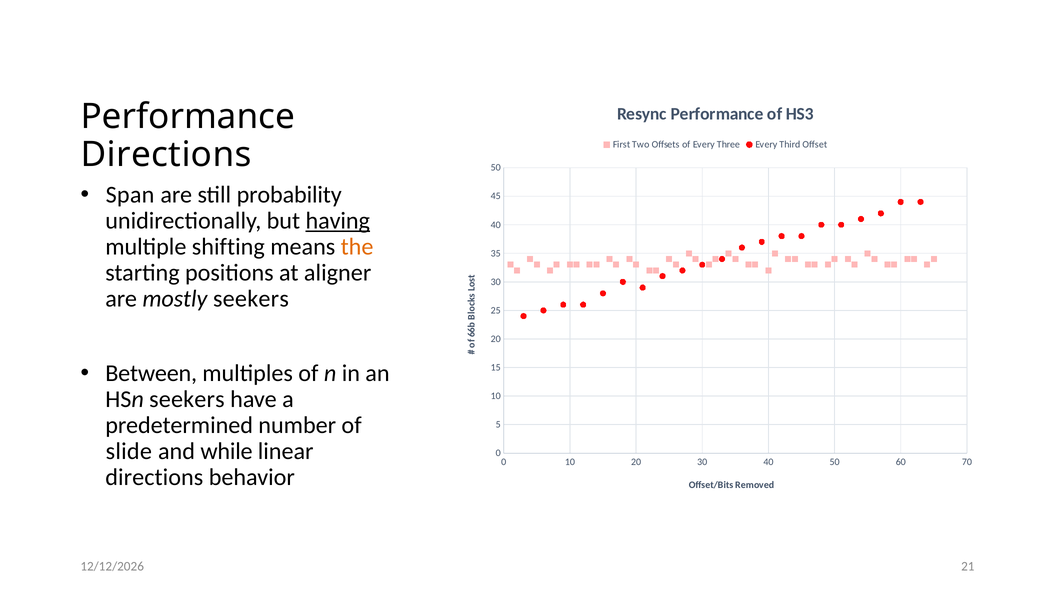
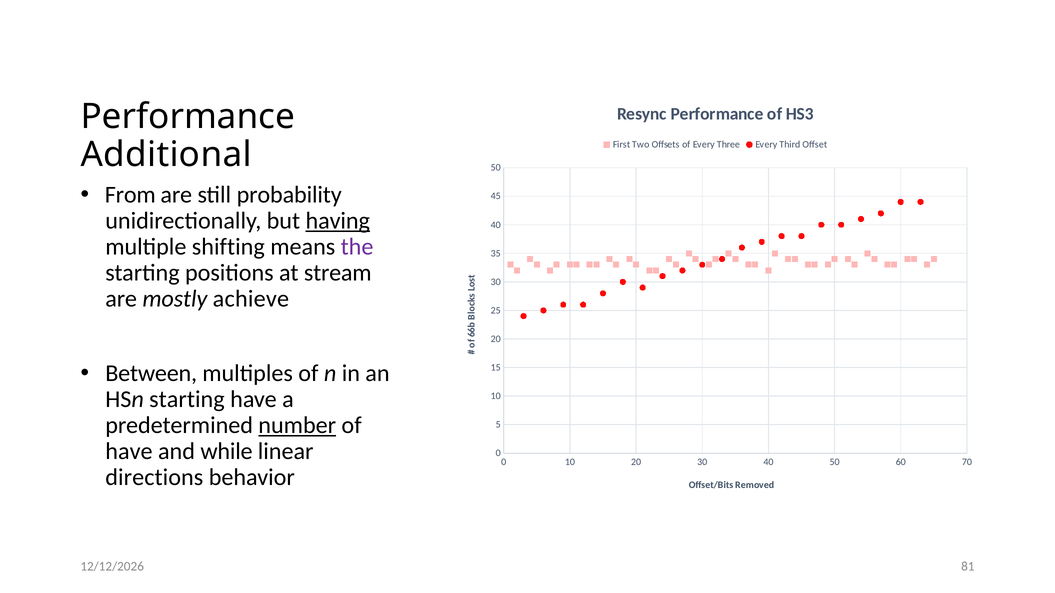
Directions at (166, 155): Directions -> Additional
Span: Span -> From
the colour: orange -> purple
aligner: aligner -> stream
mostly seekers: seekers -> achieve
HSn seekers: seekers -> starting
number underline: none -> present
slide at (129, 452): slide -> have
21: 21 -> 81
